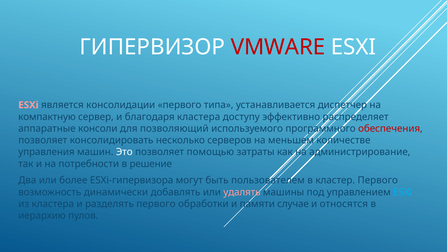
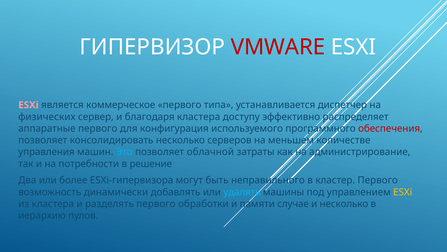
консолидации: консолидации -> коммерческое
компактную: компактную -> физических
аппаратные консоли: консоли -> первого
позволяющий: позволяющий -> конфигурация
Это colour: white -> light blue
помощью: помощью -> облачной
пользователем: пользователем -> неправильного
удалять colour: pink -> light blue
ESXi at (403, 192) colour: light blue -> yellow
и относятся: относятся -> несколько
